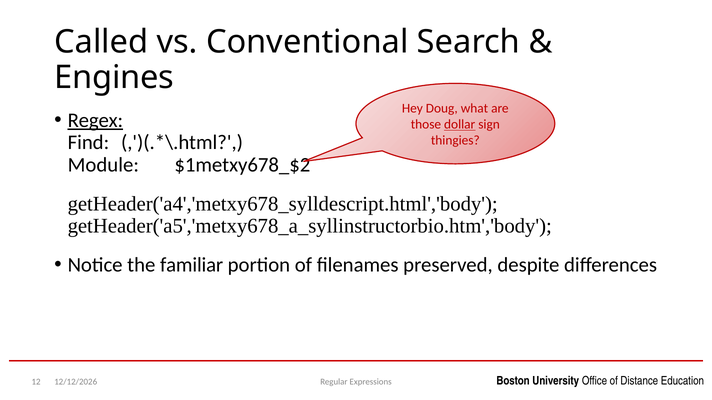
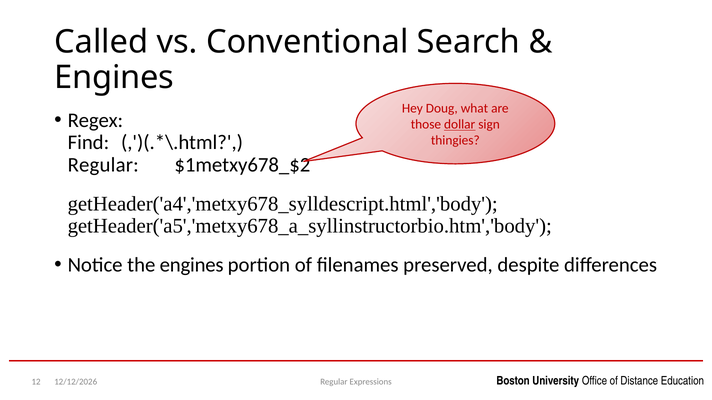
Regex underline: present -> none
Module at (103, 165): Module -> Regular
the familiar: familiar -> engines
